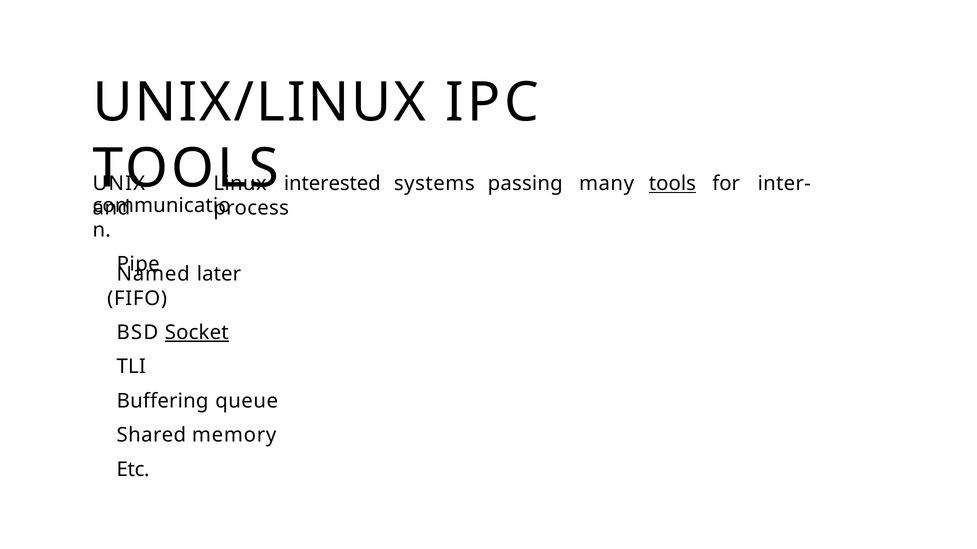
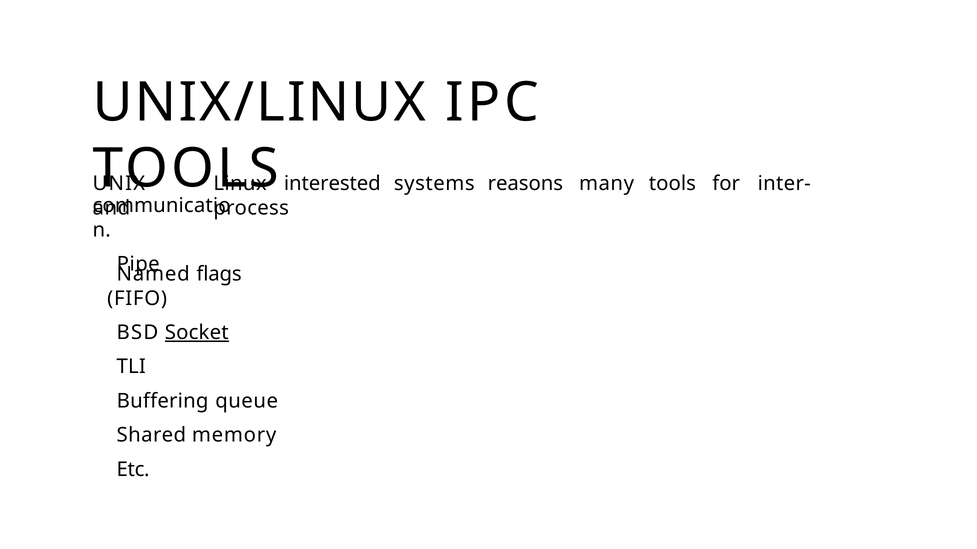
passing: passing -> reasons
tools at (672, 184) underline: present -> none
later: later -> flags
